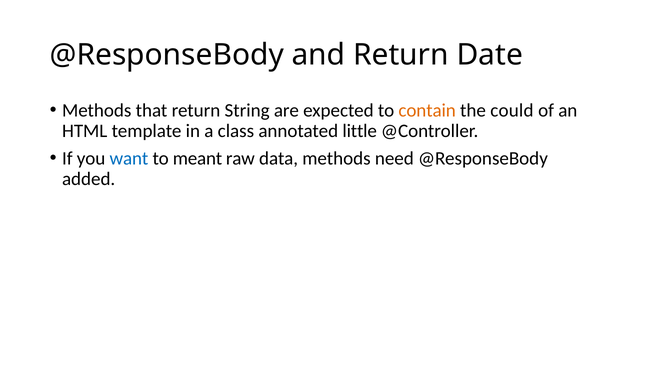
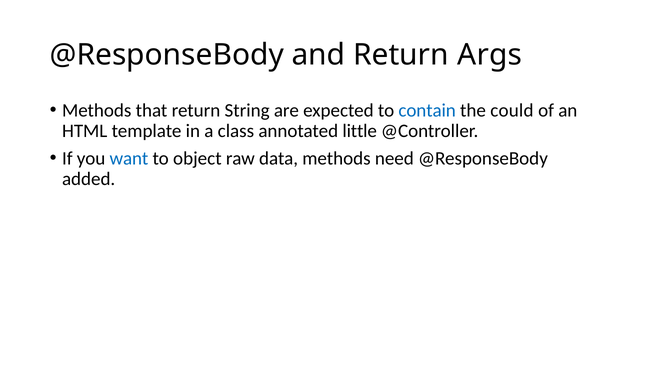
Date: Date -> Args
contain colour: orange -> blue
meant: meant -> object
